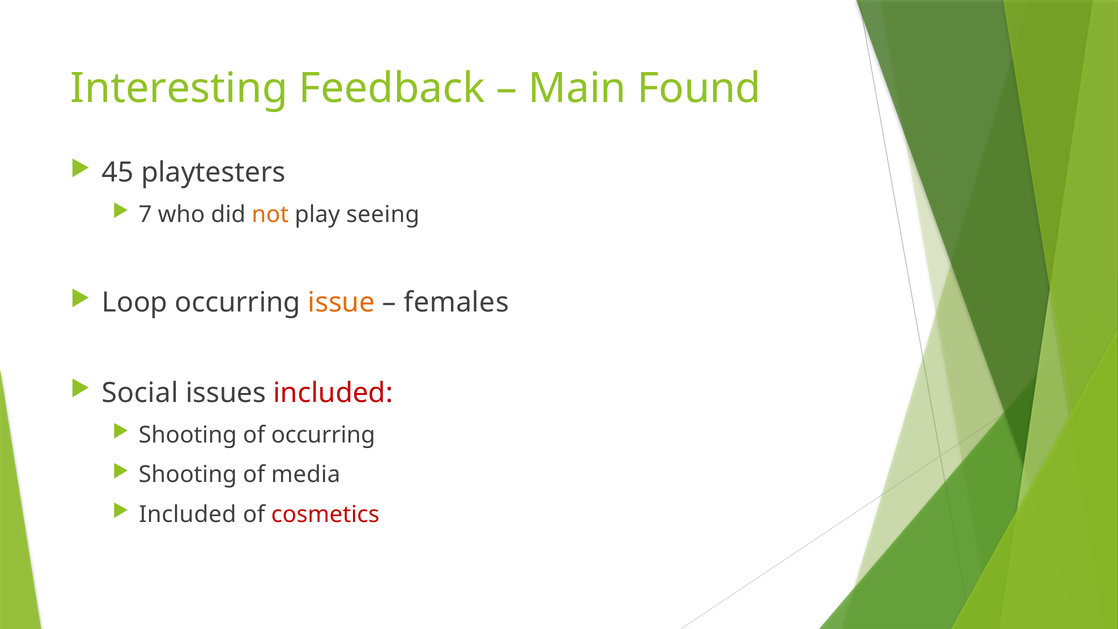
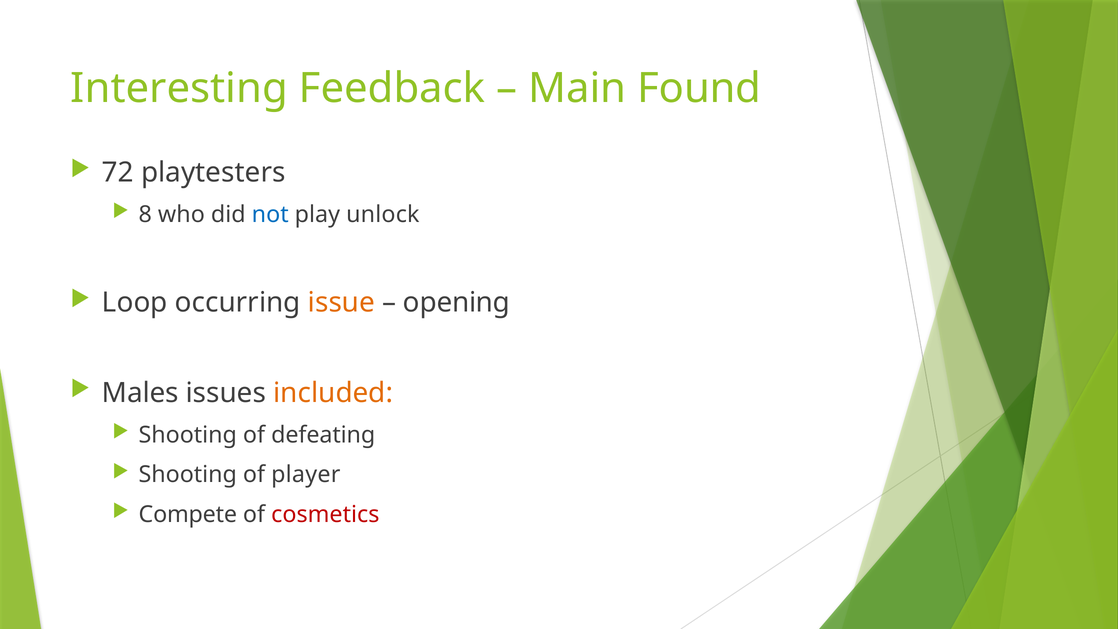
45: 45 -> 72
7: 7 -> 8
not colour: orange -> blue
seeing: seeing -> unlock
females: females -> opening
Social: Social -> Males
included at (333, 393) colour: red -> orange
of occurring: occurring -> defeating
media: media -> player
Included at (188, 514): Included -> Compete
